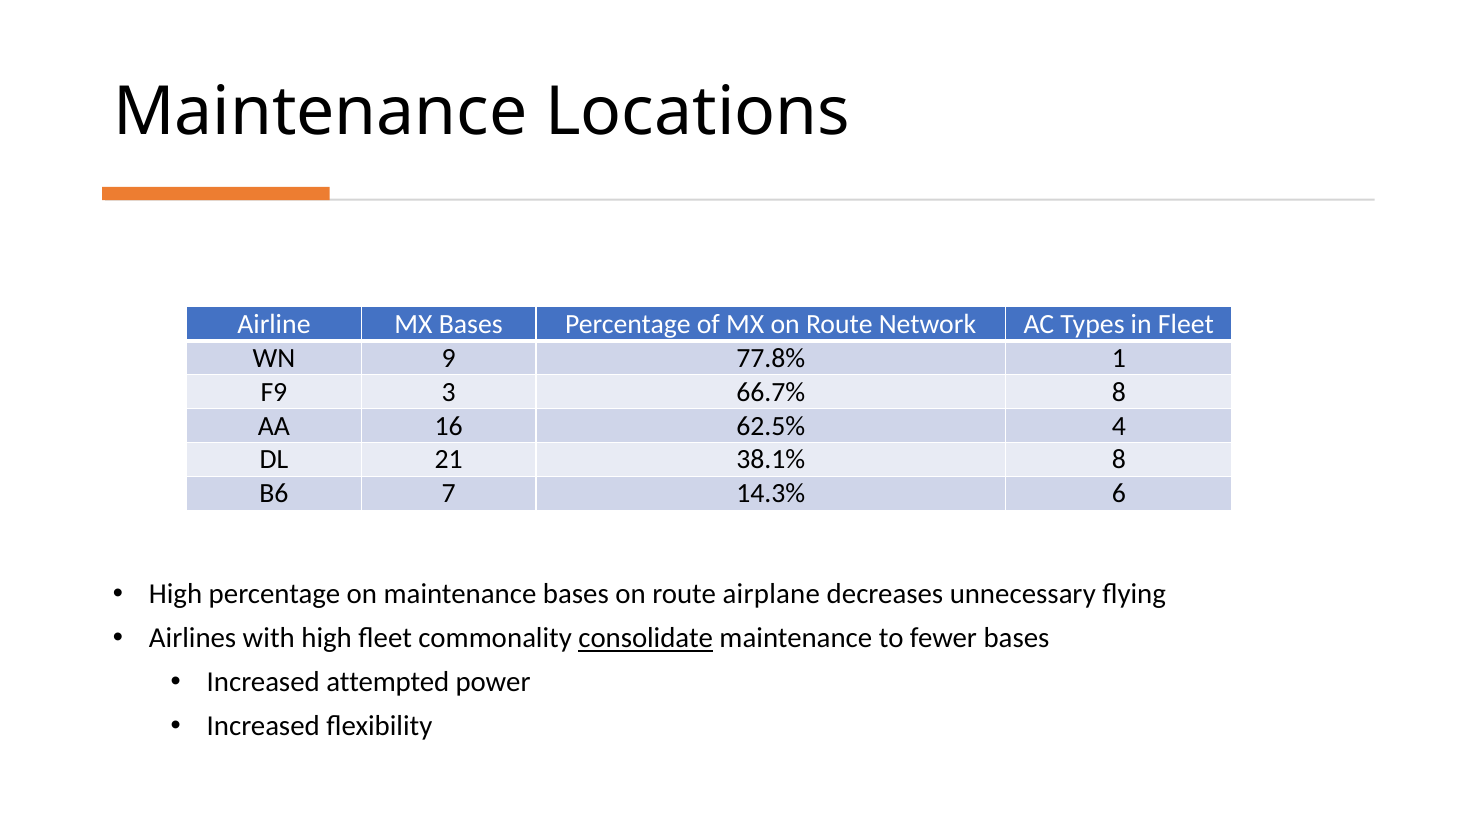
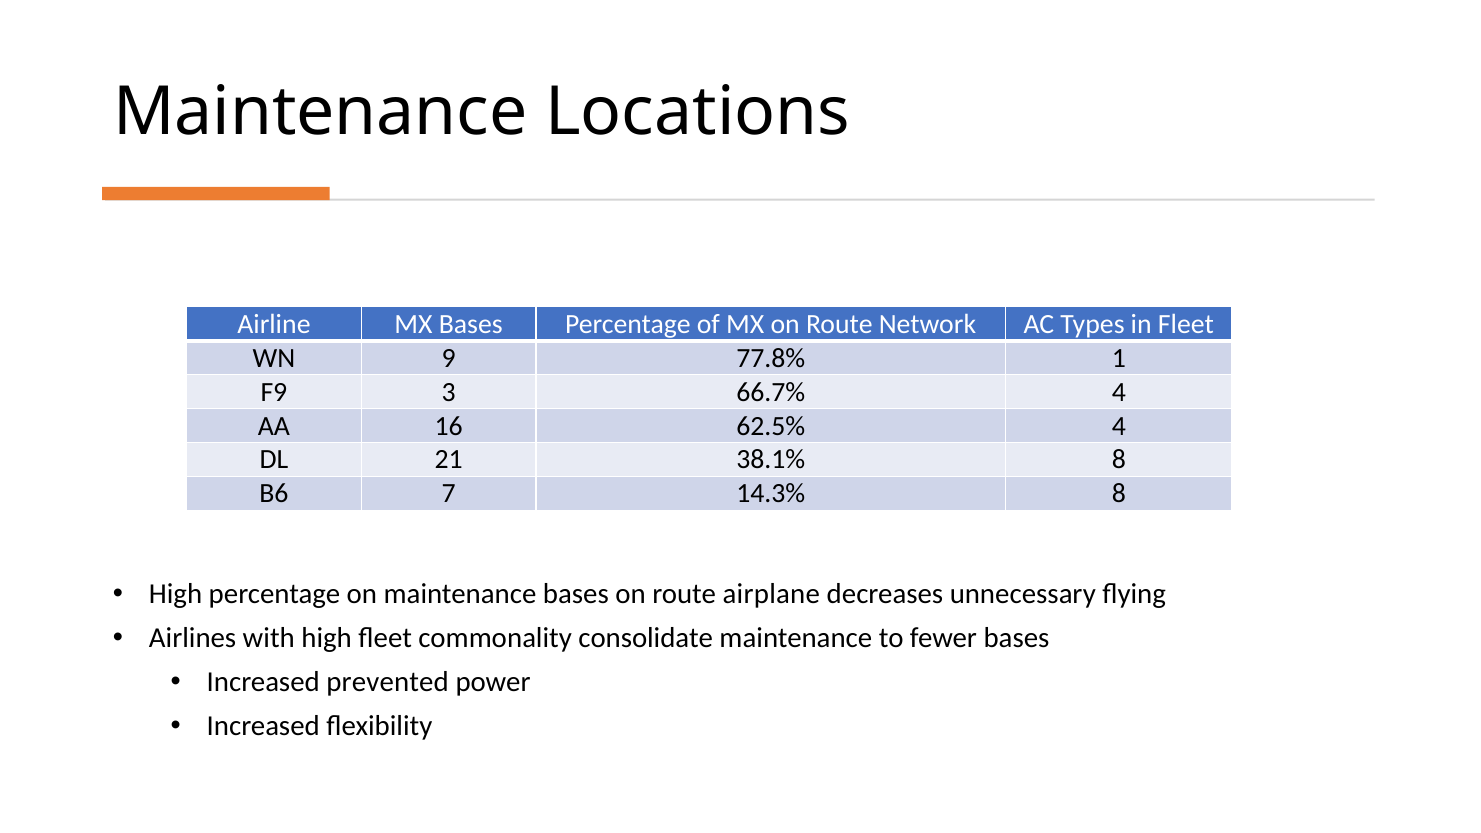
66.7% 8: 8 -> 4
14.3% 6: 6 -> 8
consolidate underline: present -> none
attempted: attempted -> prevented
